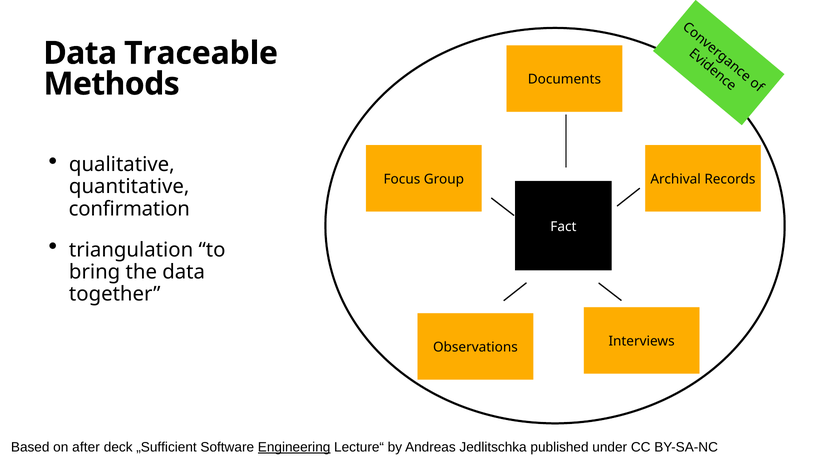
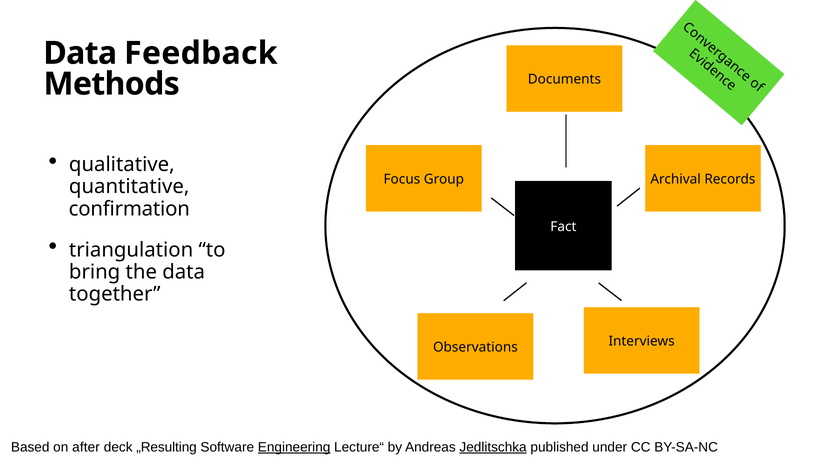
Traceable: Traceable -> Feedback
„Sufficient: „Sufficient -> „Resulting
Jedlitschka underline: none -> present
